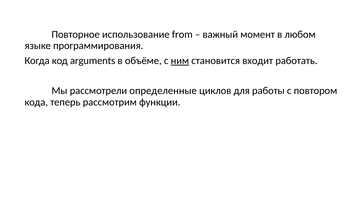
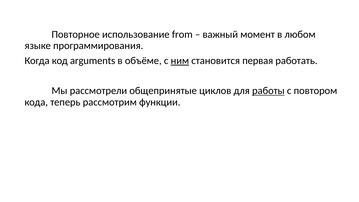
входит: входит -> первая
определенные: определенные -> общепринятые
работы underline: none -> present
